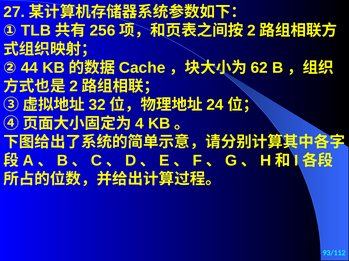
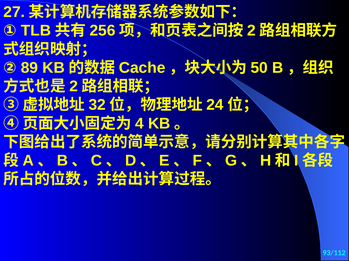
44: 44 -> 89
62: 62 -> 50
